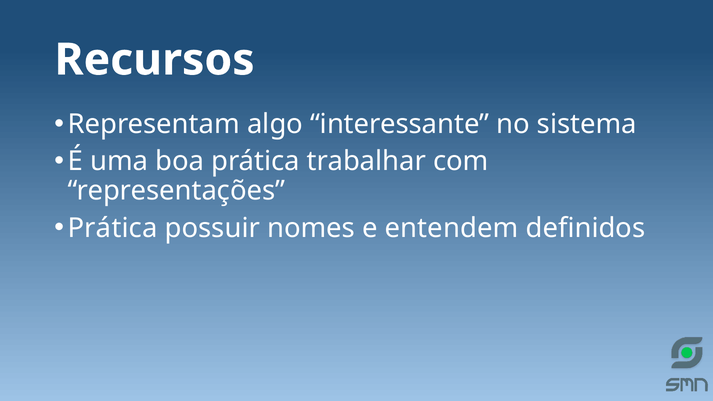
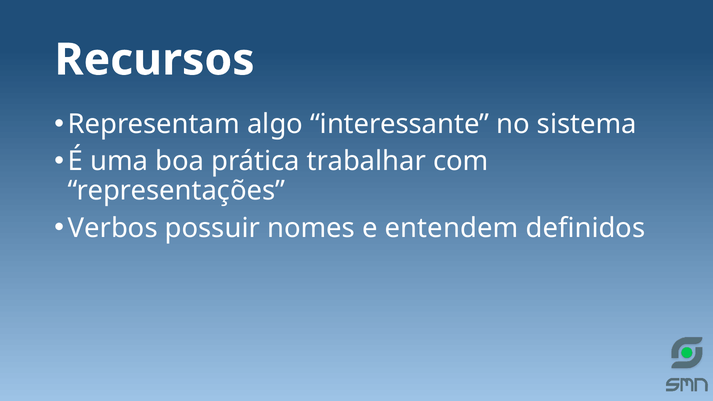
Prática at (113, 228): Prática -> Verbos
